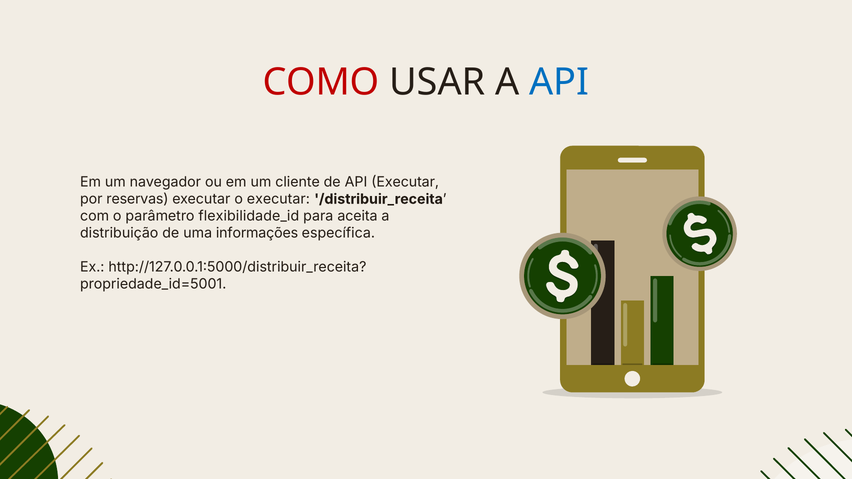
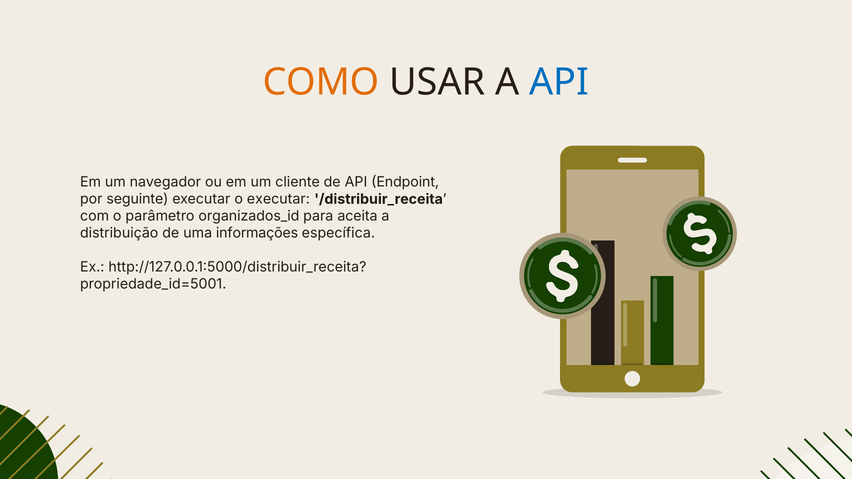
COMO colour: red -> orange
API Executar: Executar -> Endpoint
reservas: reservas -> seguinte
flexibilidade_id: flexibilidade_id -> organizados_id
